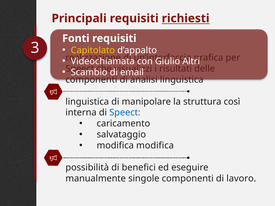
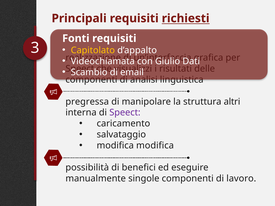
Altri: Altri -> Dati
linguistica at (87, 102): linguistica -> pregressa
così: così -> altri
Speect at (125, 113) colour: blue -> purple
